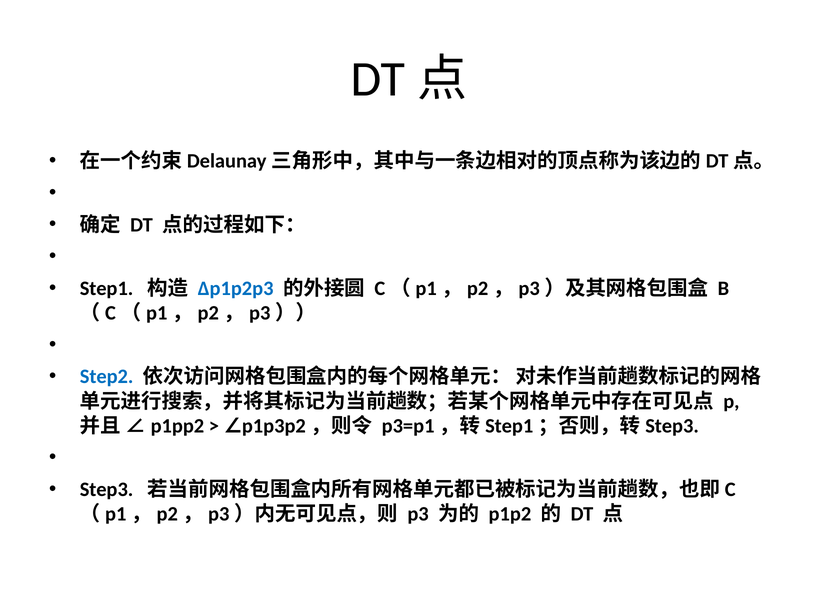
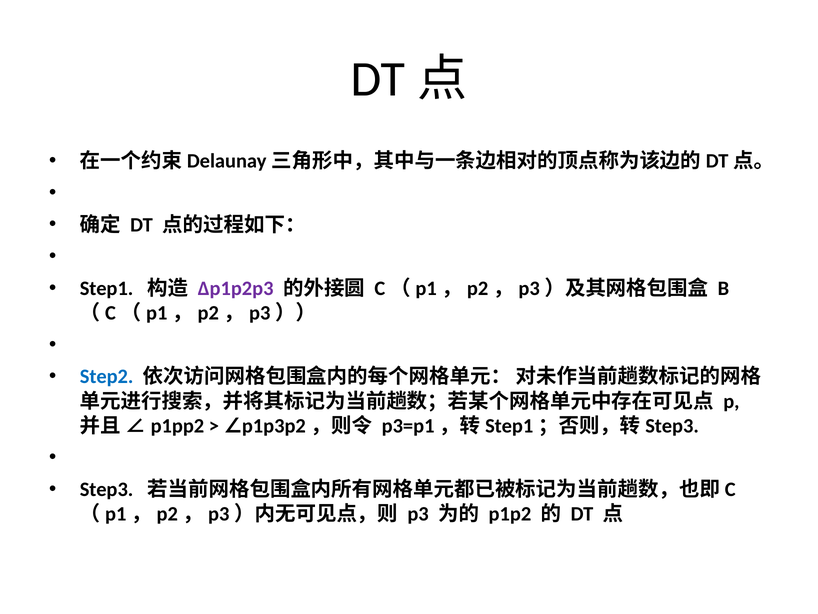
Δp1p2p3 colour: blue -> purple
